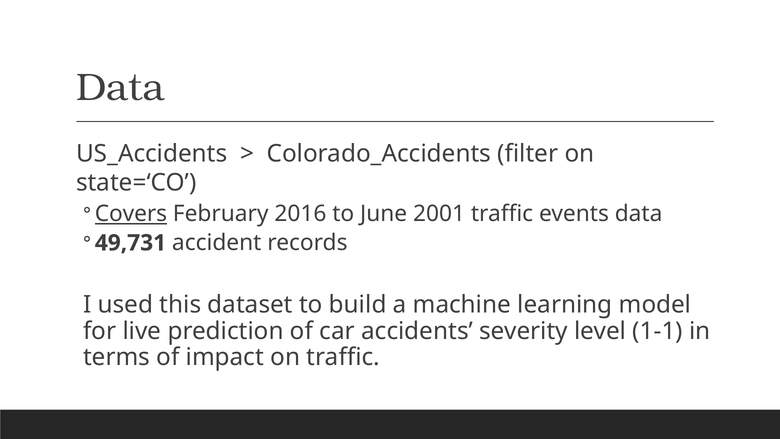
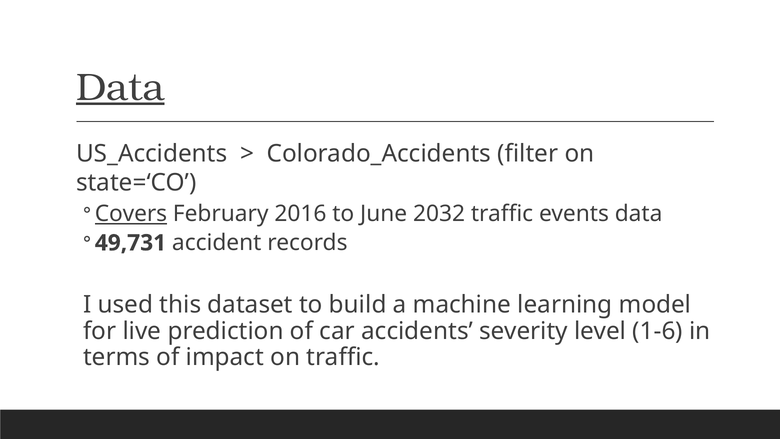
Data at (120, 87) underline: none -> present
2001: 2001 -> 2032
1-1: 1-1 -> 1-6
